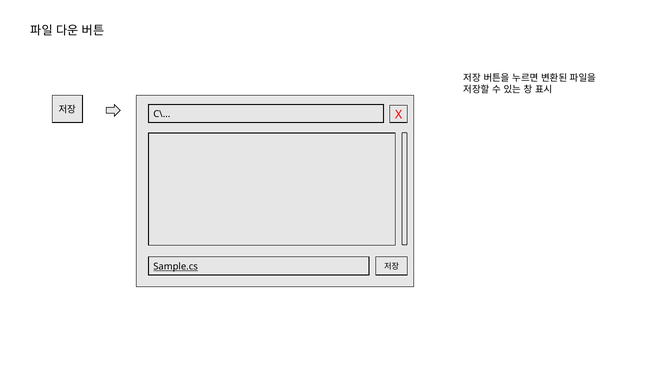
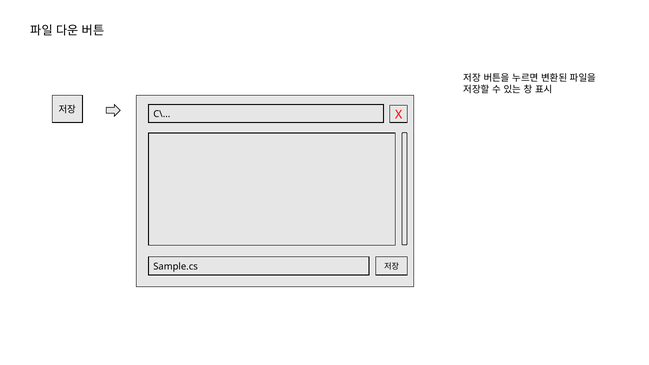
Sample.cs underline: present -> none
